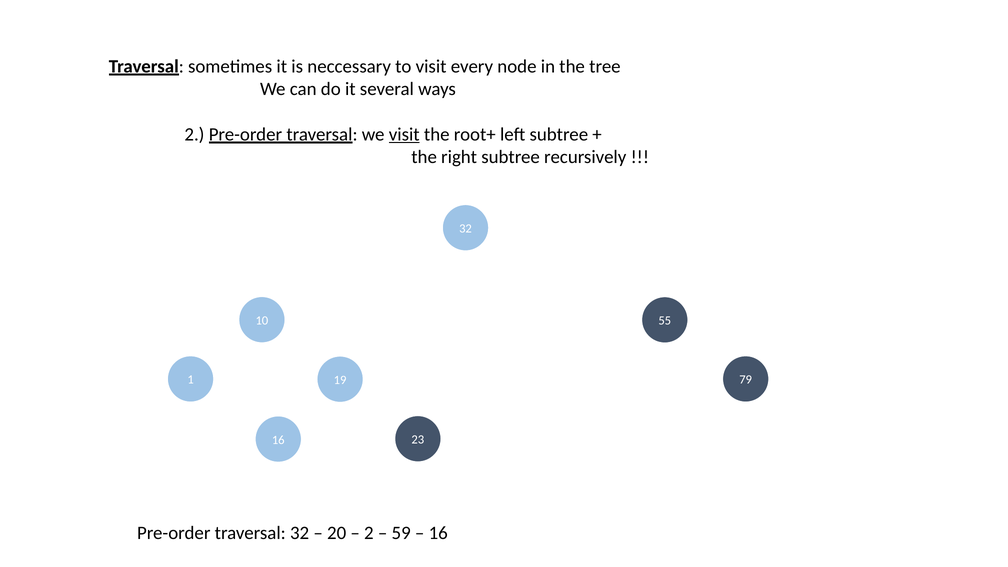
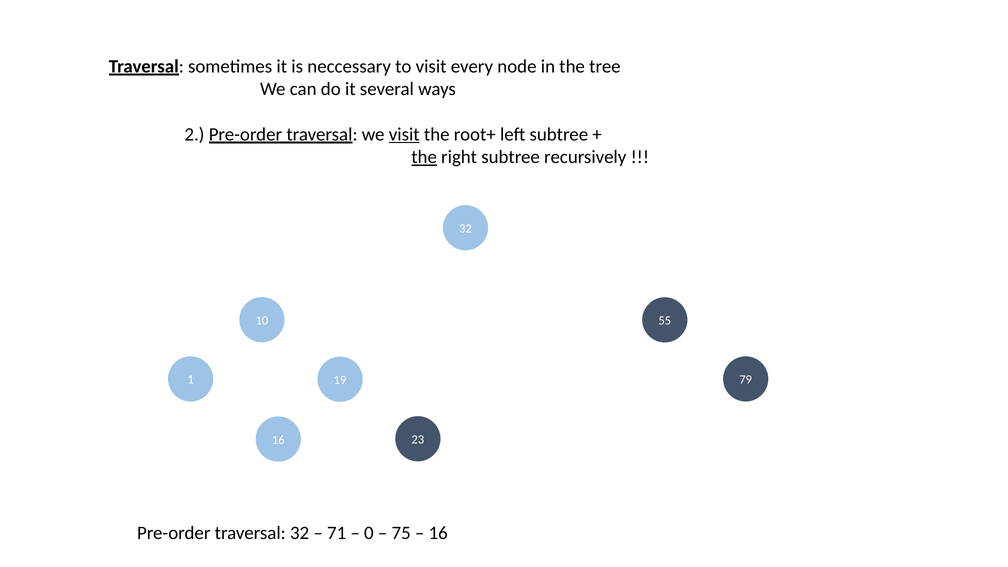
the at (424, 157) underline: none -> present
20: 20 -> 71
2 at (369, 533): 2 -> 0
59: 59 -> 75
